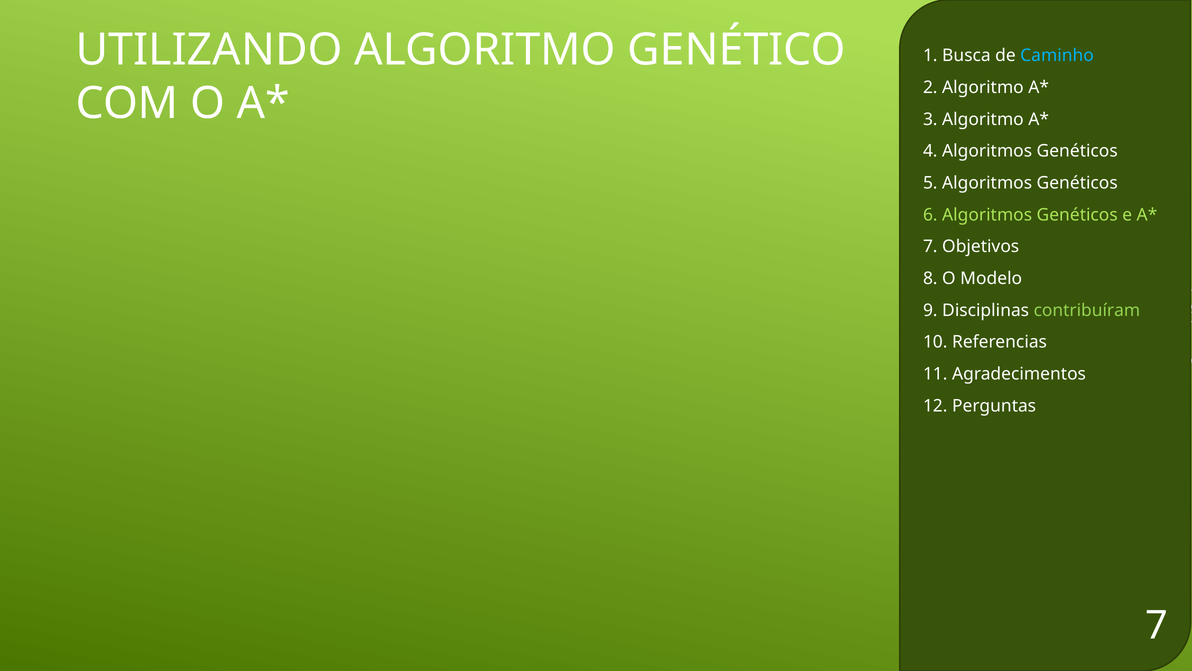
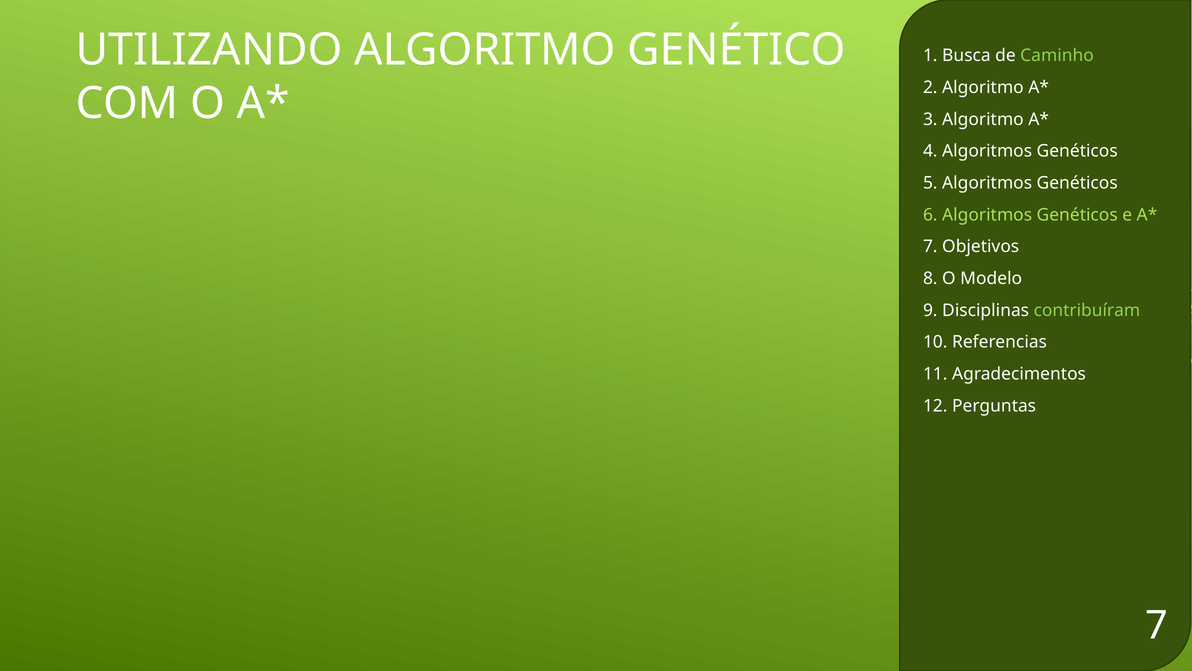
Caminho colour: light blue -> light green
